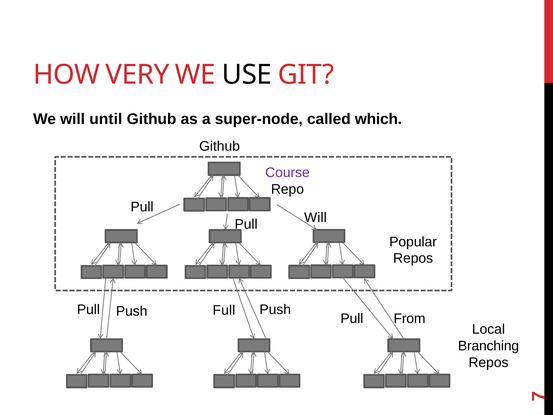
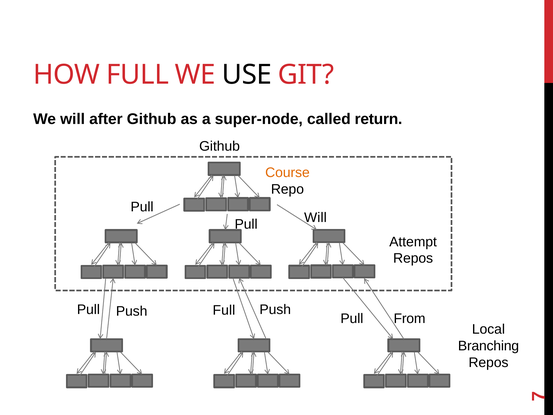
HOW VERY: VERY -> FULL
until: until -> after
which: which -> return
Course colour: purple -> orange
Popular: Popular -> Attempt
